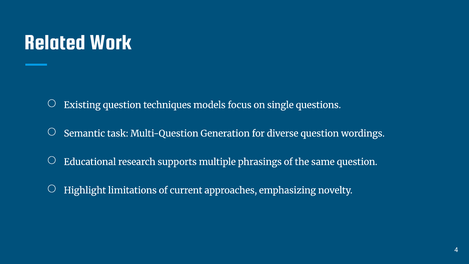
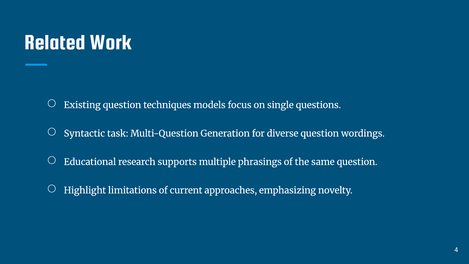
Semantic: Semantic -> Syntactic
